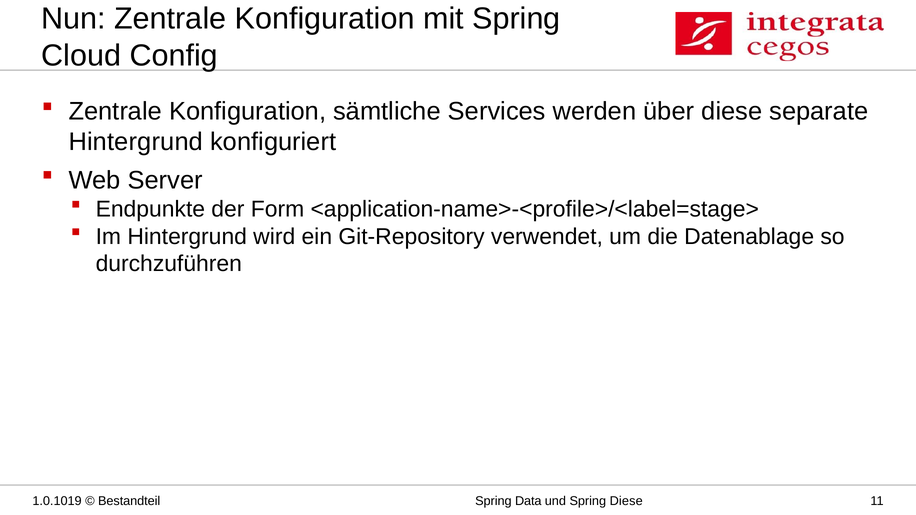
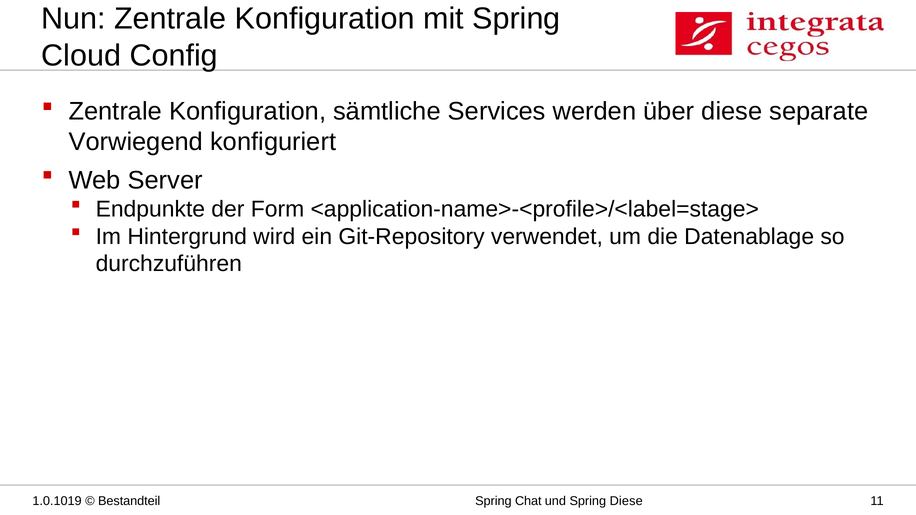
Hintergrund at (136, 142): Hintergrund -> Vorwiegend
Data: Data -> Chat
